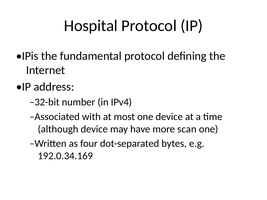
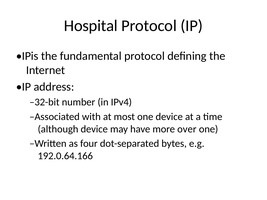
scan: scan -> over
192.0.34.169: 192.0.34.169 -> 192.0.64.166
